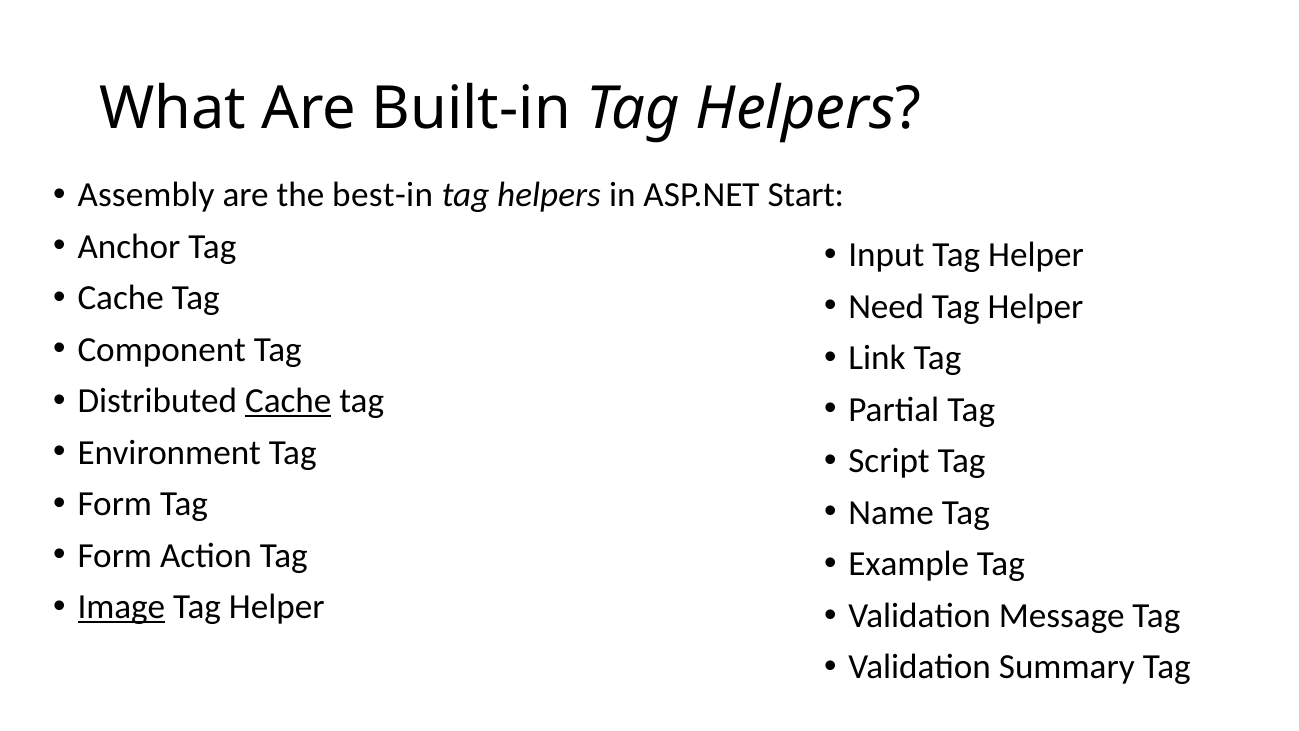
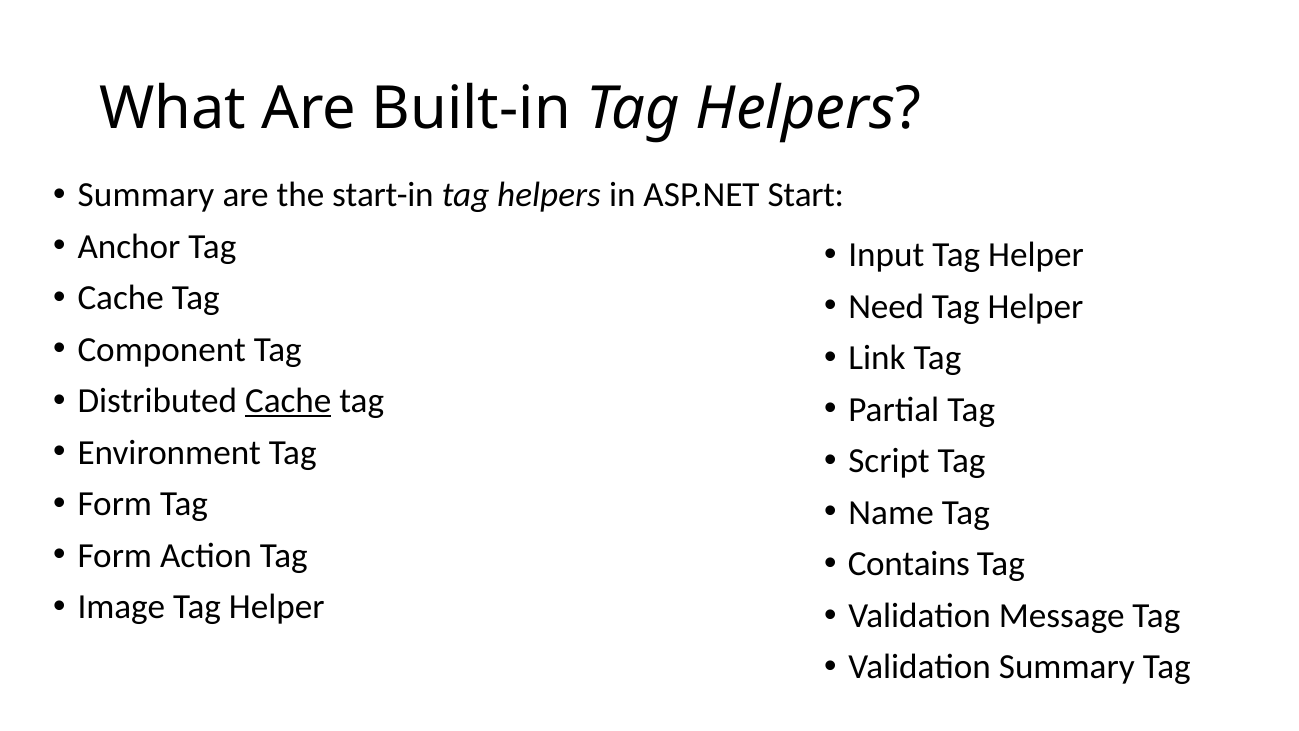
Assembly at (146, 195): Assembly -> Summary
best-in: best-in -> start-in
Example: Example -> Contains
Image underline: present -> none
